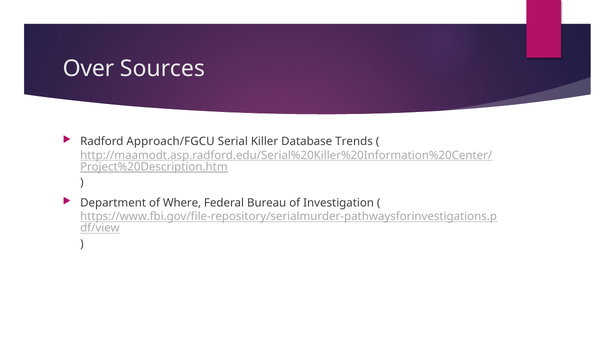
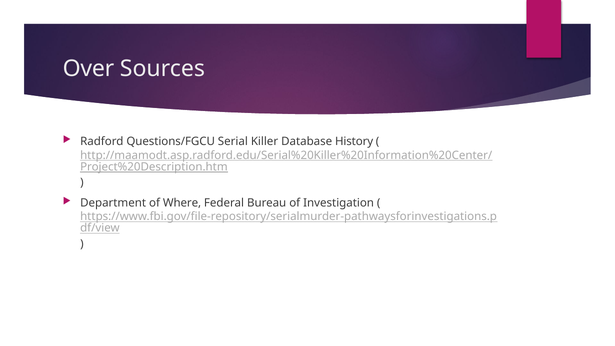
Approach/FGCU: Approach/FGCU -> Questions/FGCU
Trends: Trends -> History
